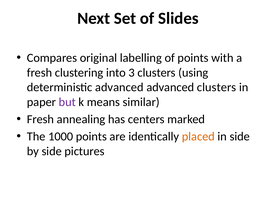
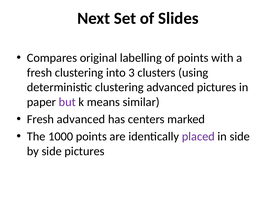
deterministic advanced: advanced -> clustering
advanced clusters: clusters -> pictures
Fresh annealing: annealing -> advanced
placed colour: orange -> purple
